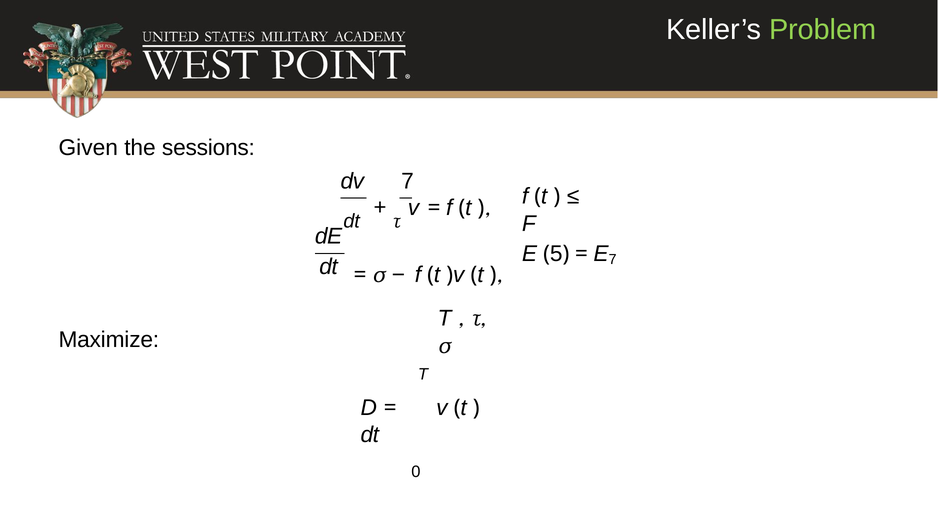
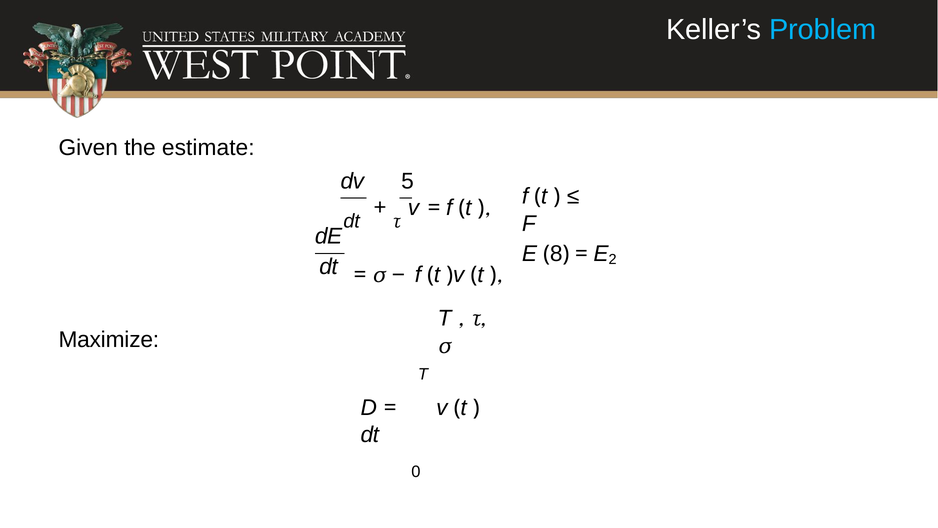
Problem colour: light green -> light blue
sessions: sessions -> estimate
dv 7: 7 -> 5
5: 5 -> 8
E 7: 7 -> 2
